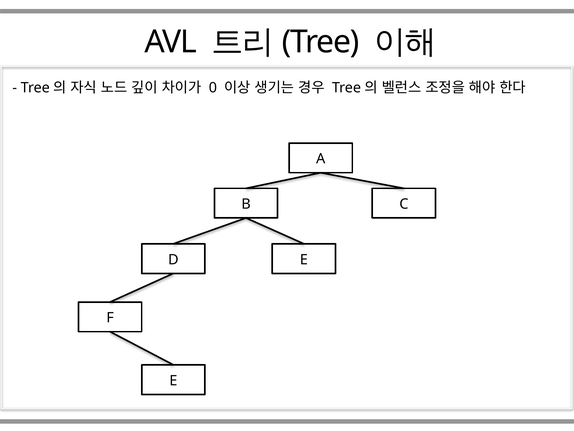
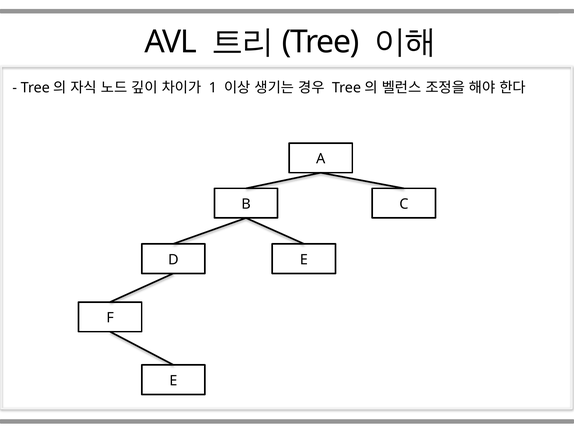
0: 0 -> 1
